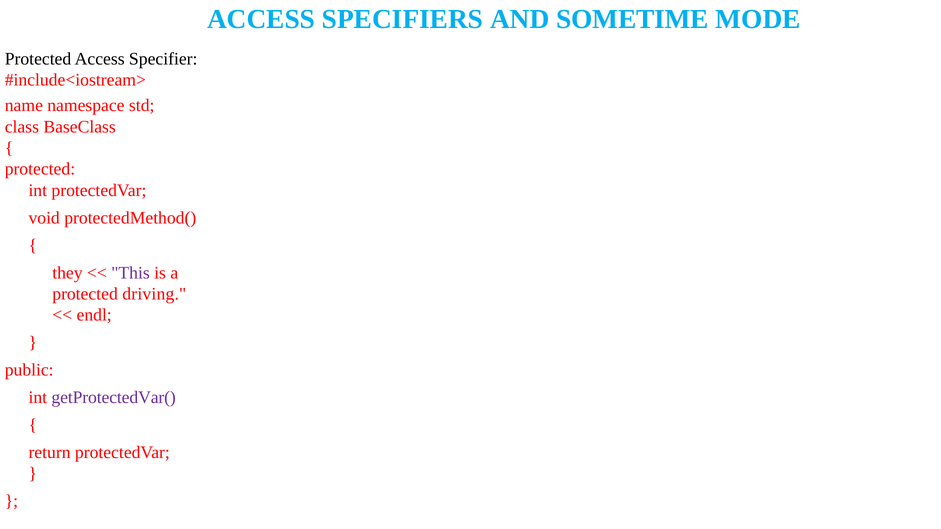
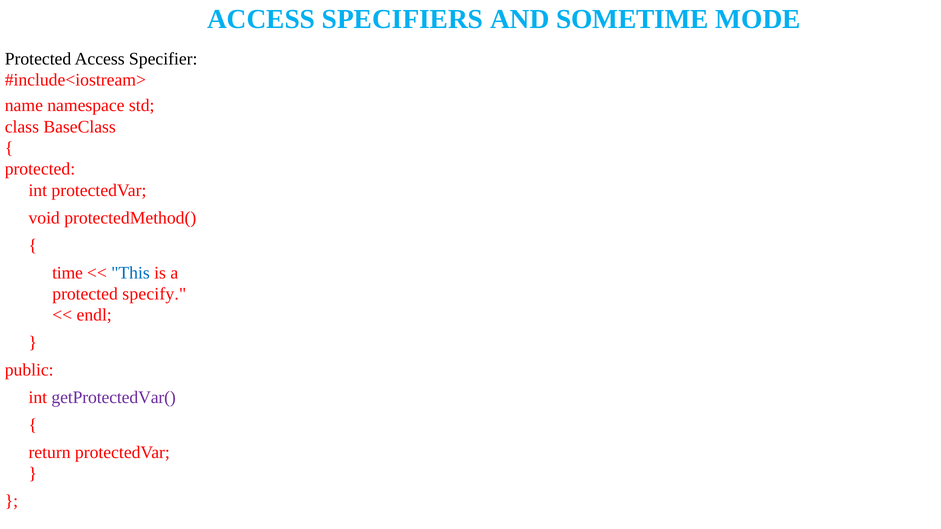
they: they -> time
This colour: purple -> blue
driving: driving -> specify
